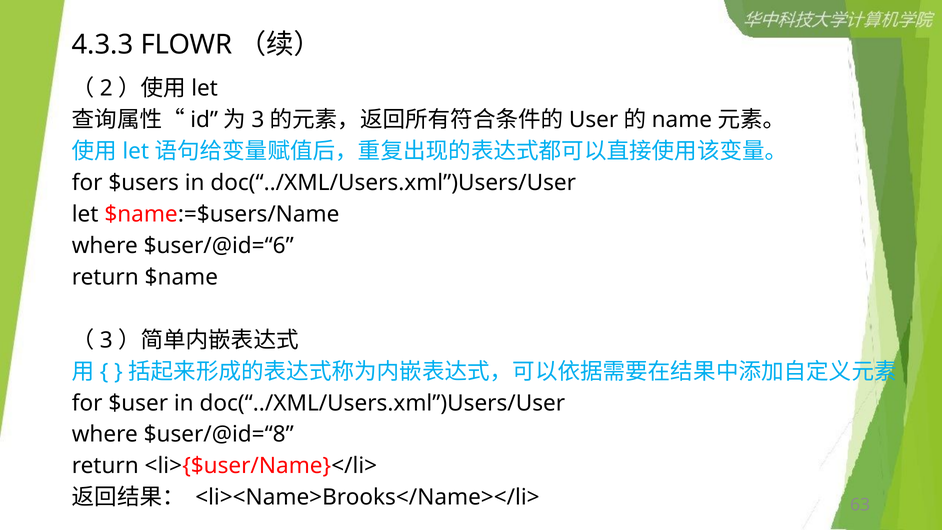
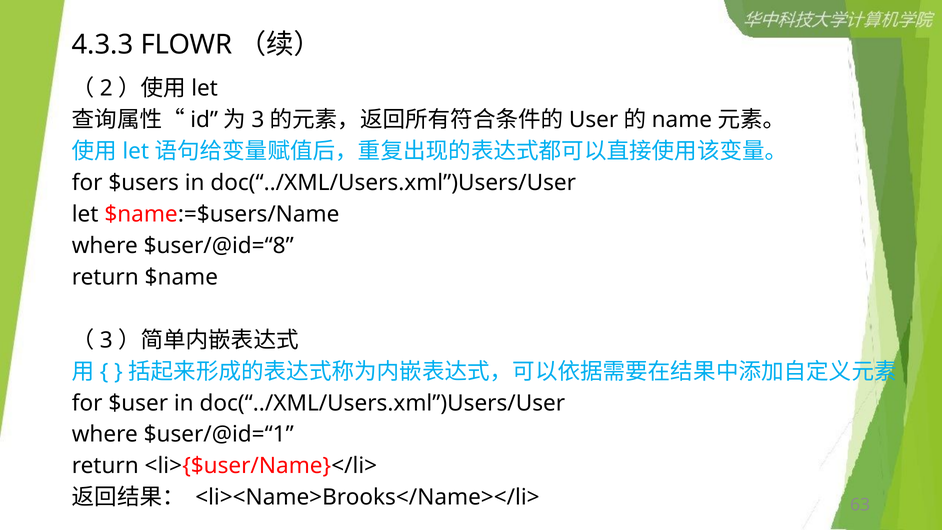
$user/@id=“6: $user/@id=“6 -> $user/@id=“8
$user/@id=“8: $user/@id=“8 -> $user/@id=“1
